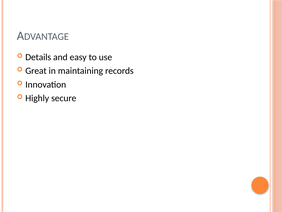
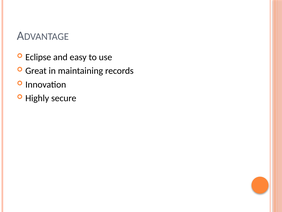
Details: Details -> Eclipse
